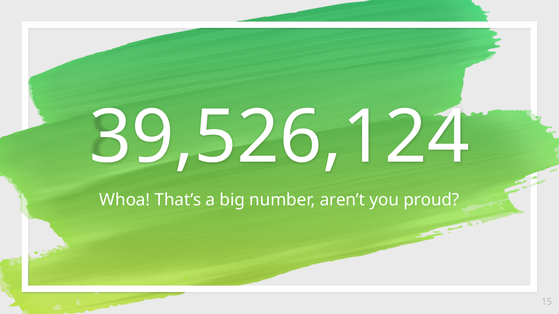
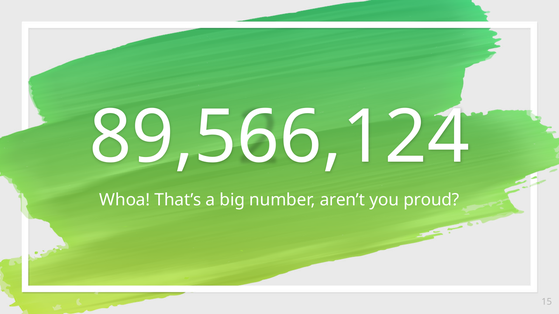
39,526,124: 39,526,124 -> 89,566,124
